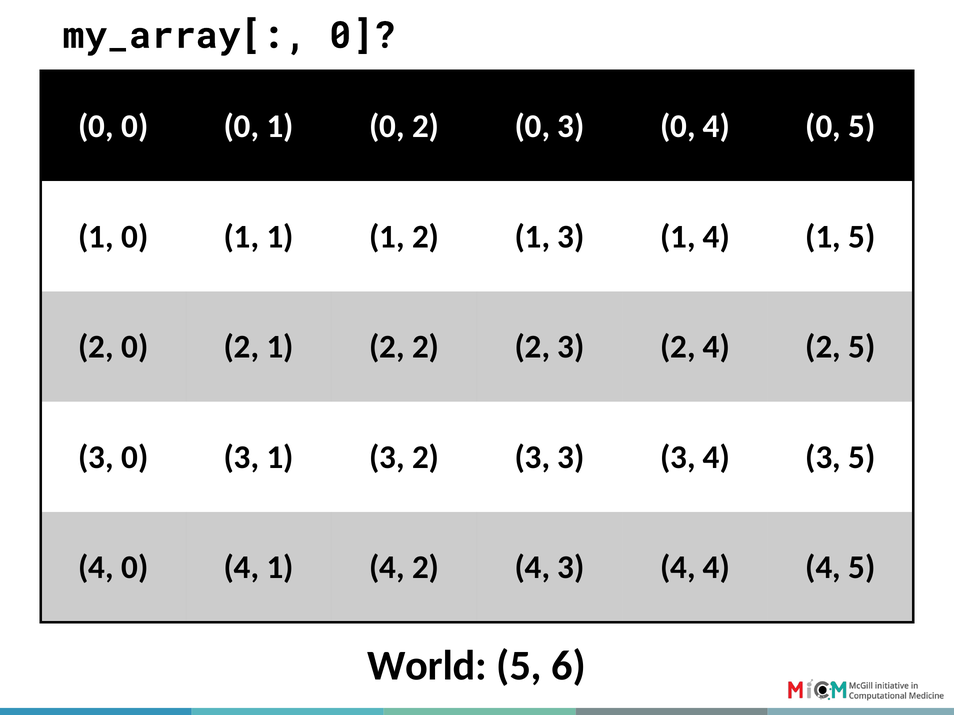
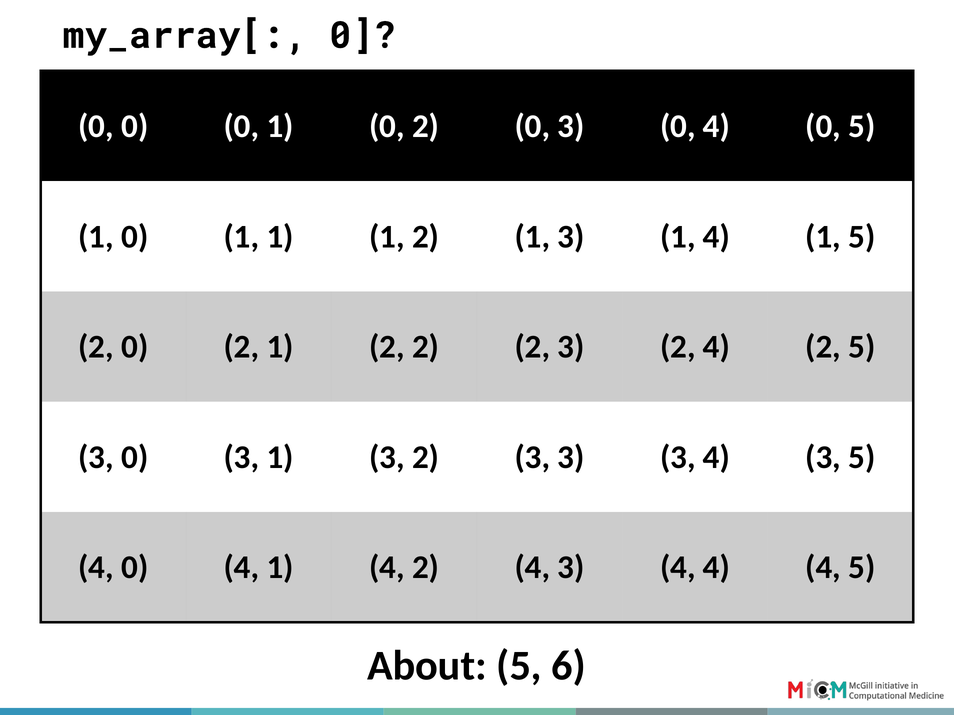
World: World -> About
